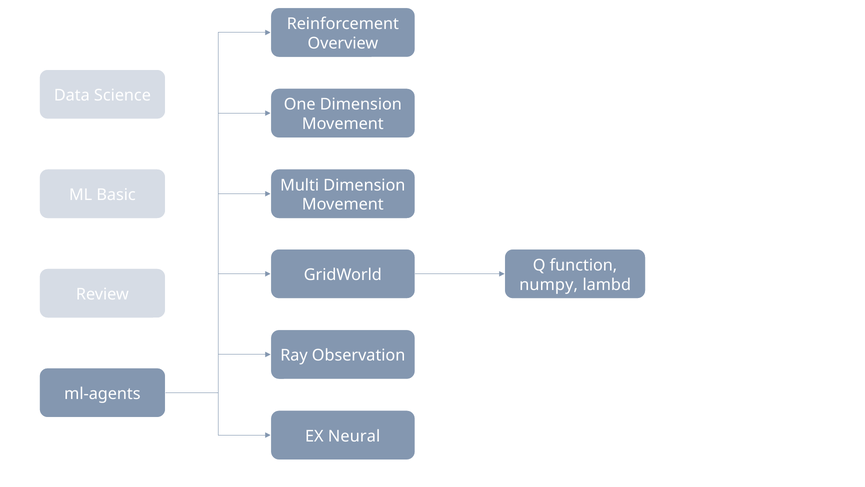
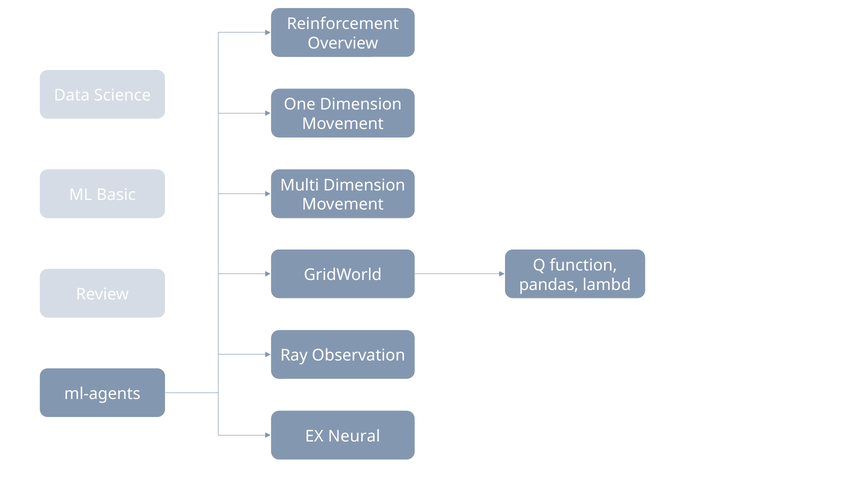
numpy: numpy -> pandas
